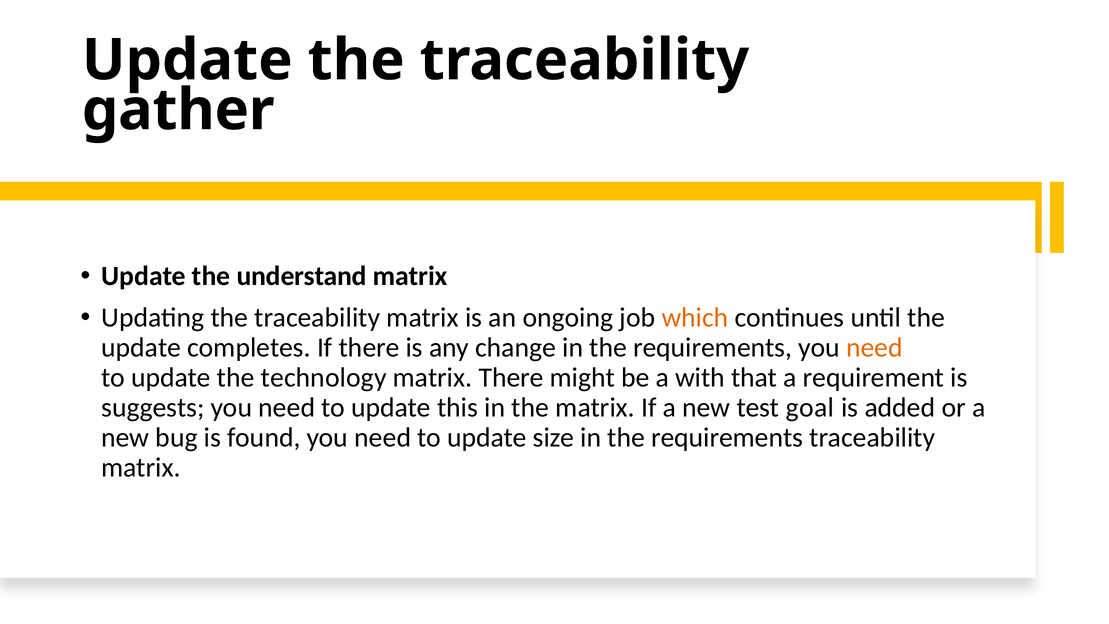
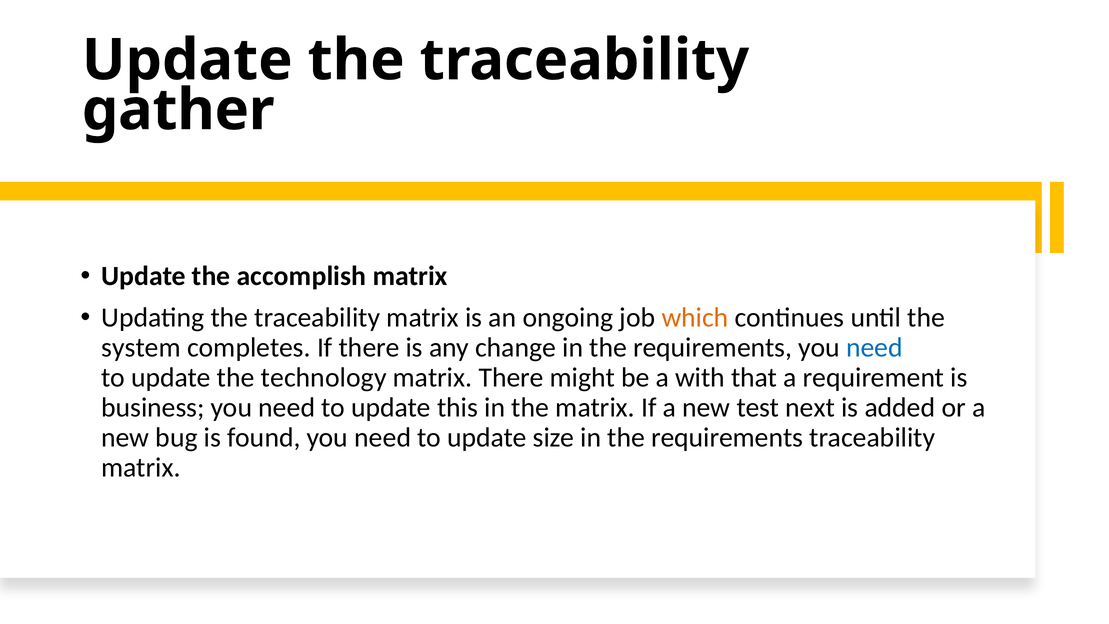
understand: understand -> accomplish
update at (141, 348): update -> system
need at (874, 348) colour: orange -> blue
suggests: suggests -> business
goal: goal -> next
